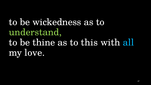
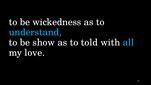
understand colour: light green -> light blue
thine: thine -> show
this: this -> told
